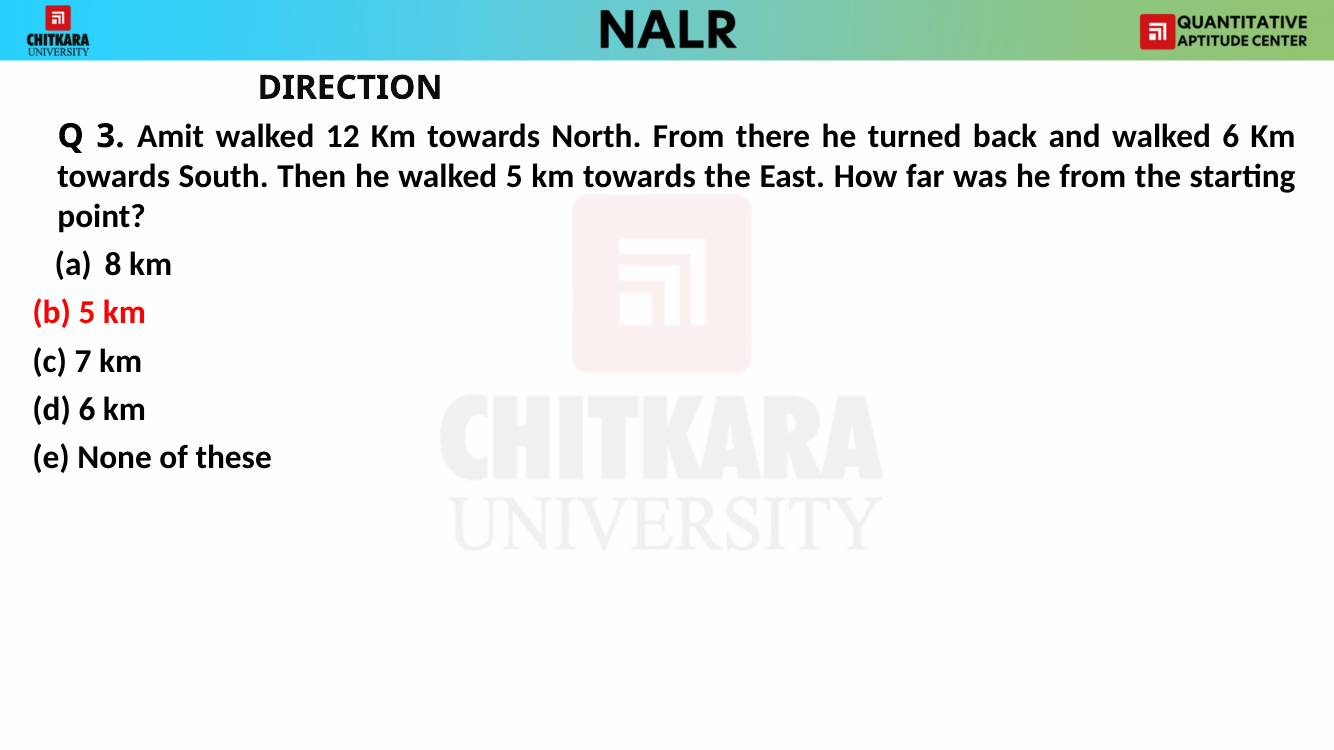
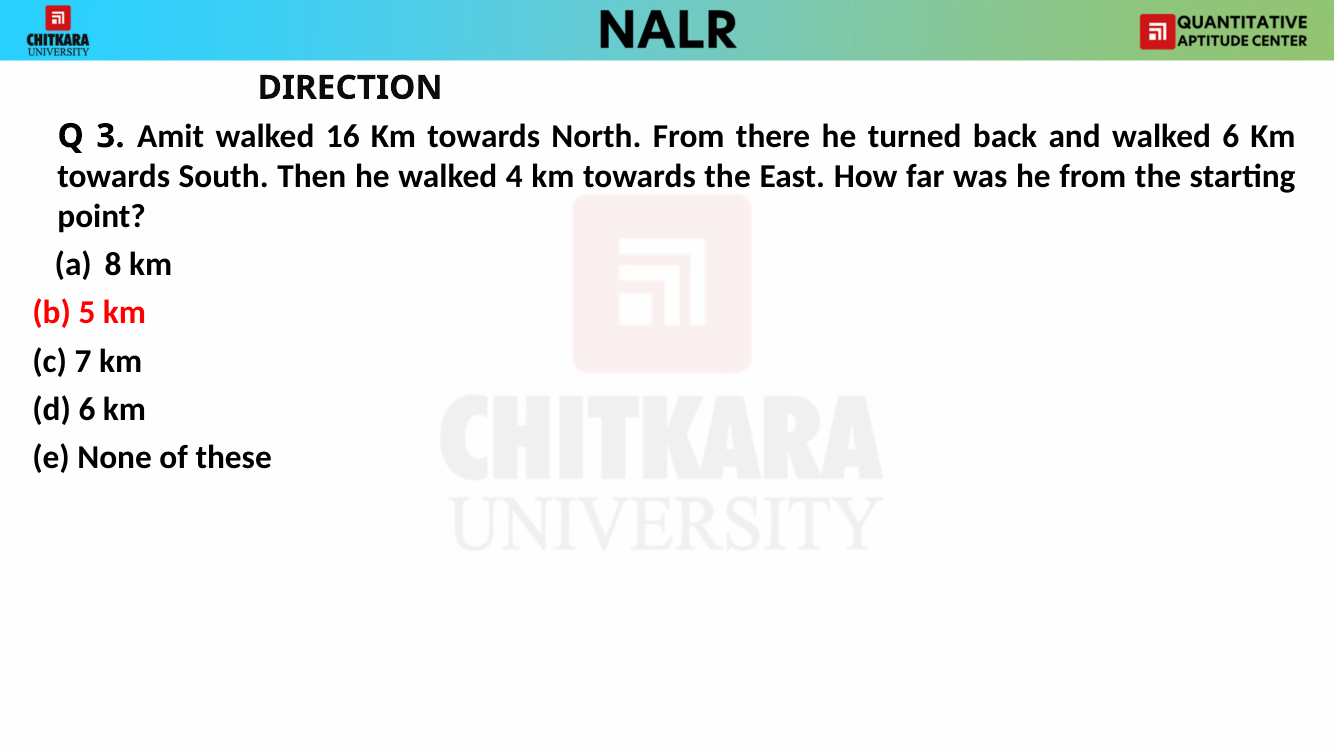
12: 12 -> 16
walked 5: 5 -> 4
